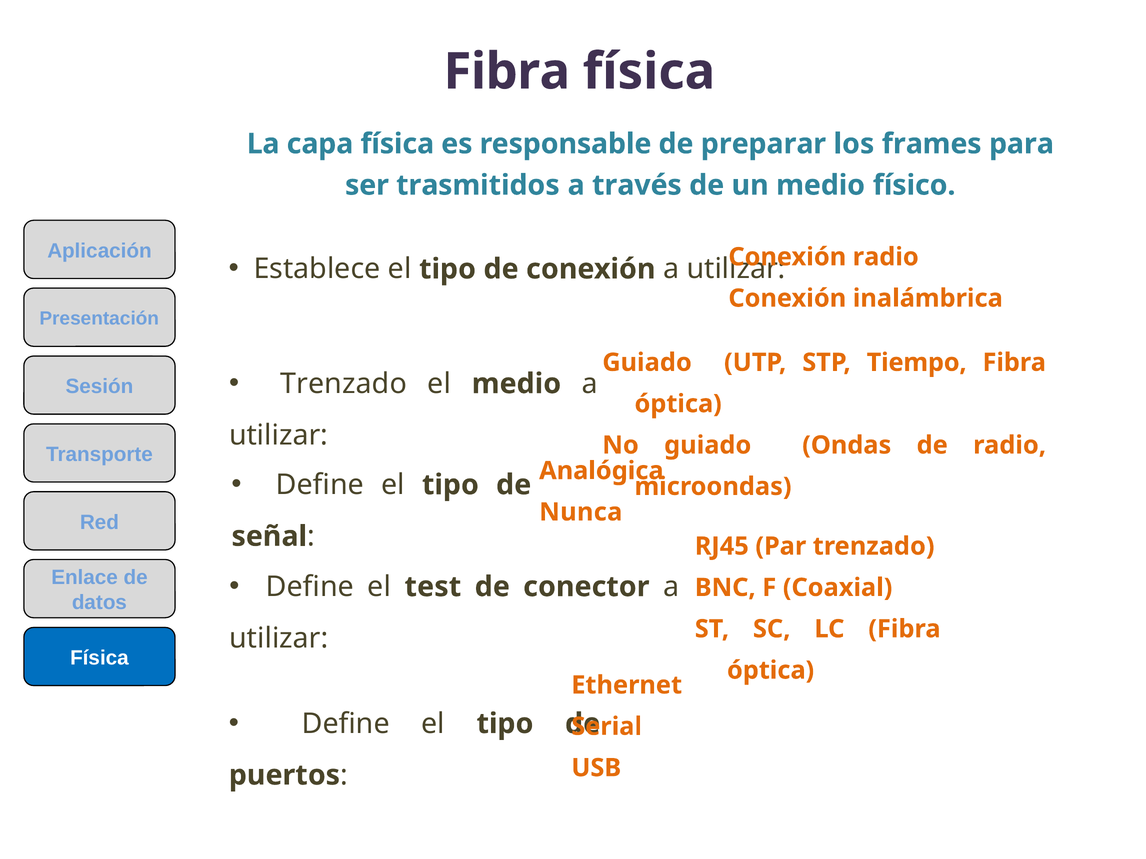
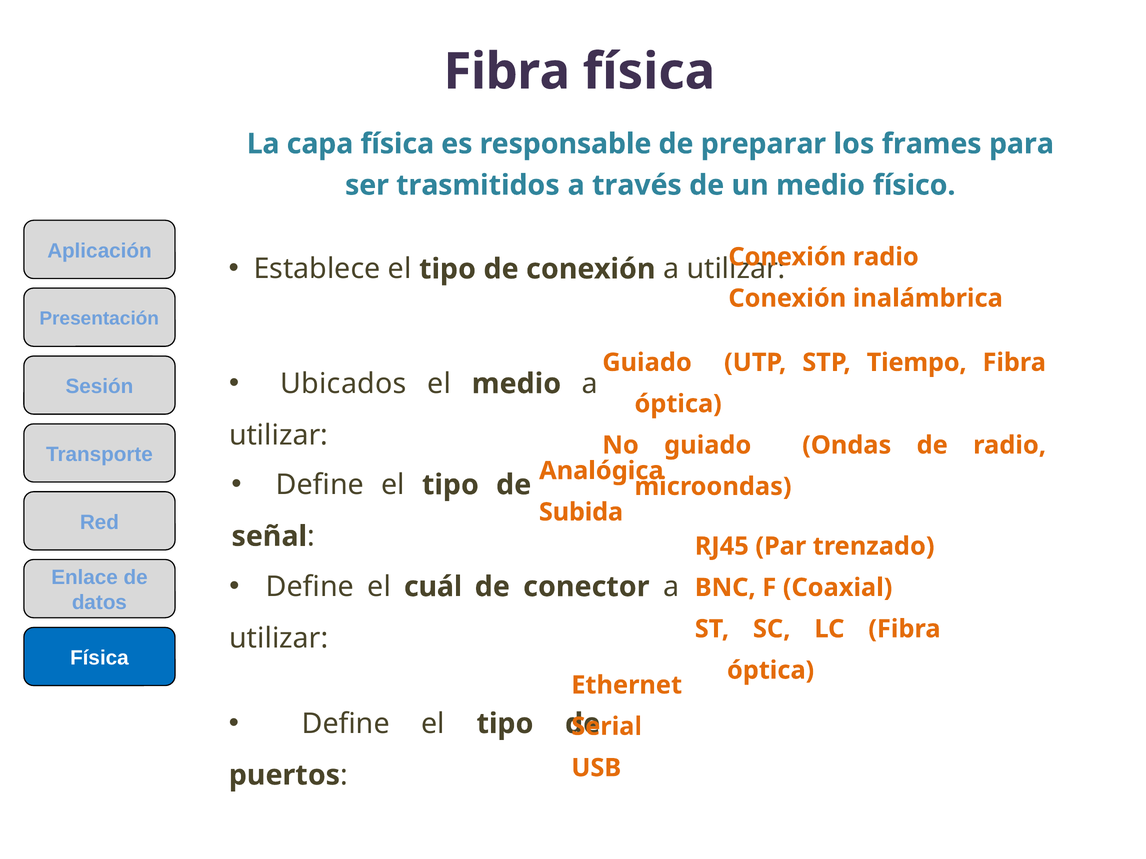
Trenzado at (343, 384): Trenzado -> Ubicados
Nunca: Nunca -> Subida
test: test -> cuál
